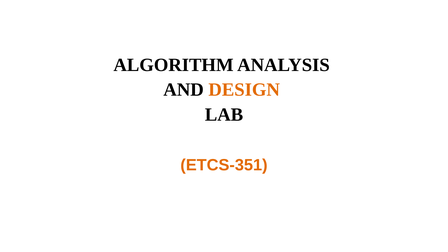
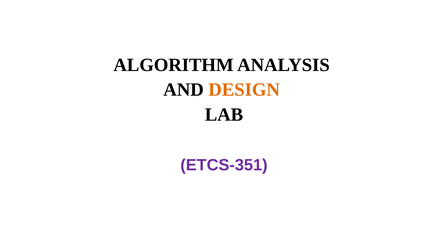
ETCS-351 colour: orange -> purple
